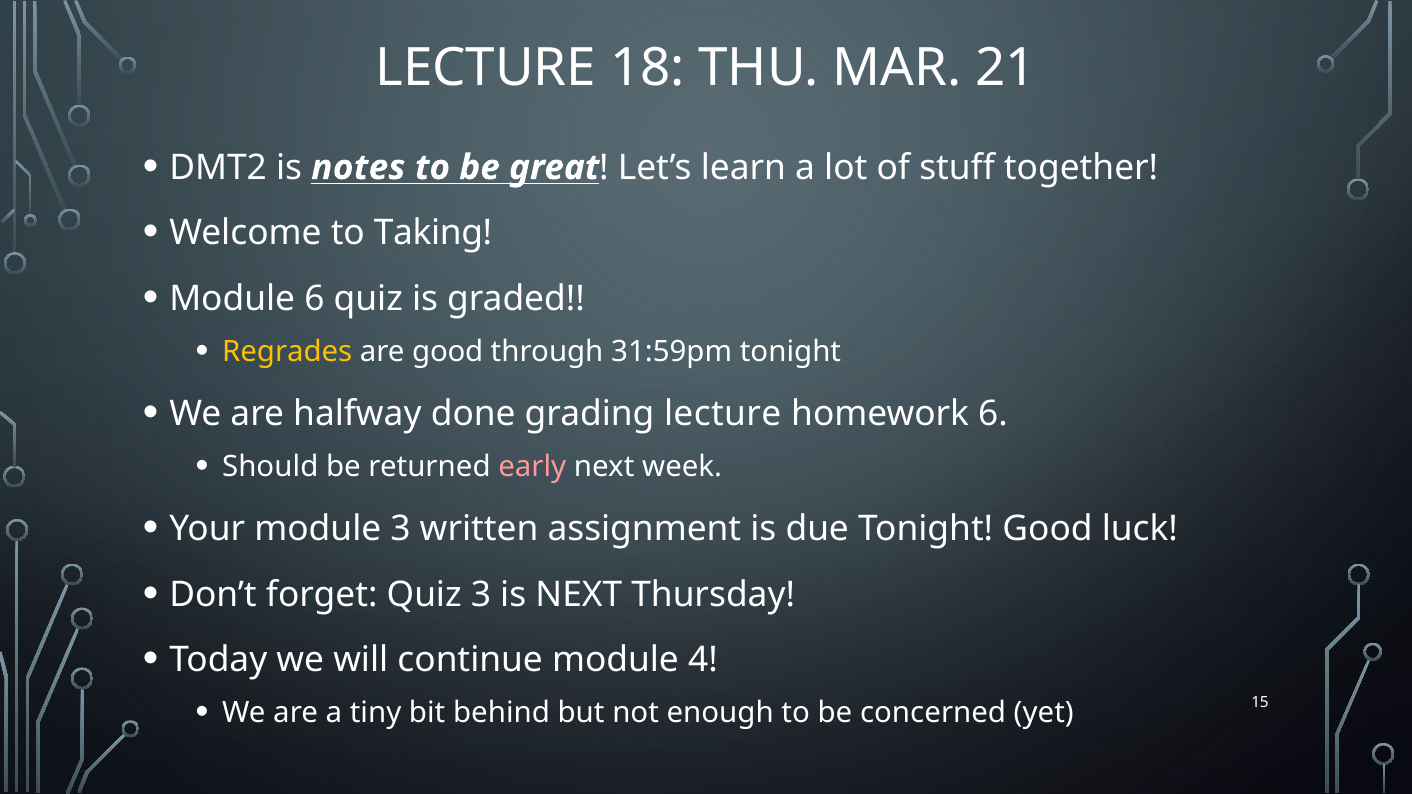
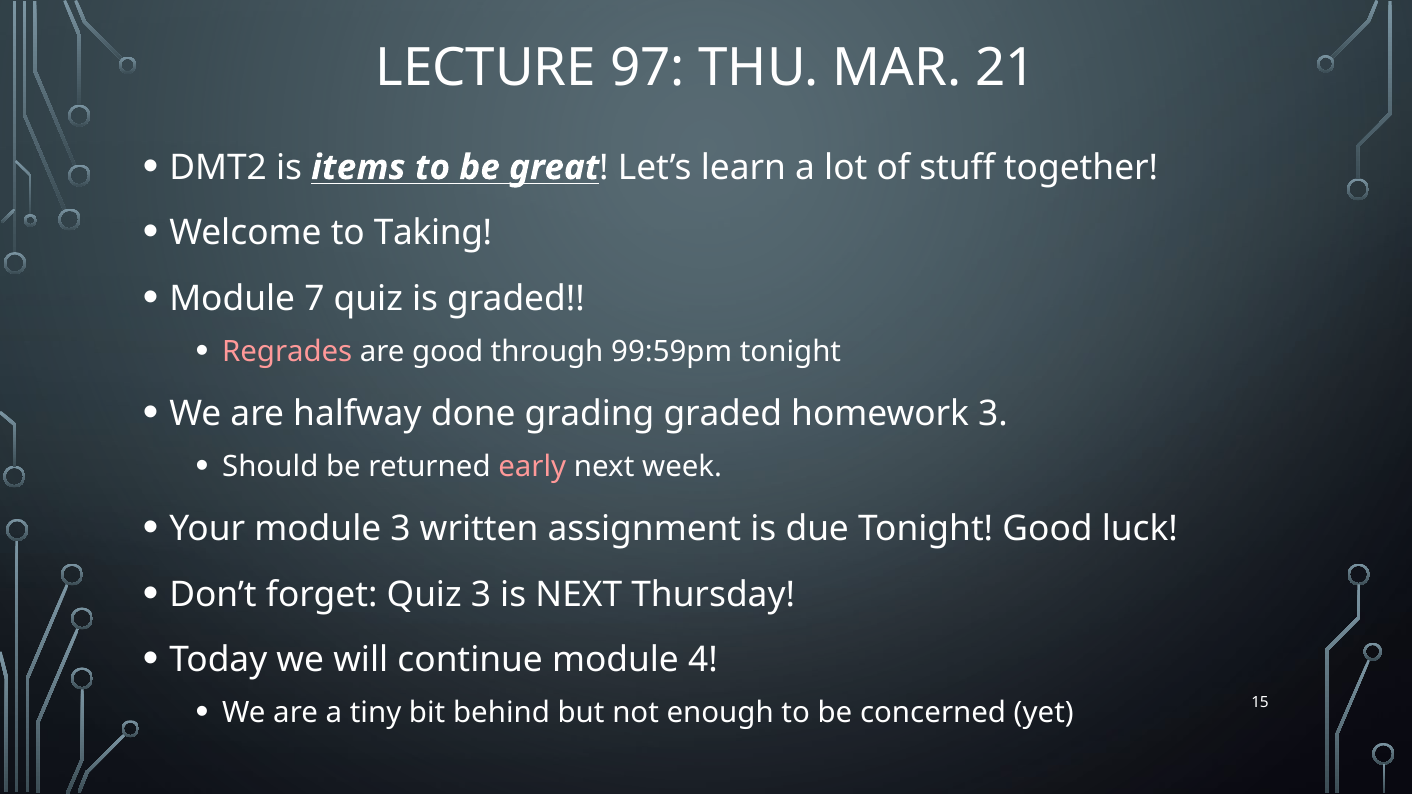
18: 18 -> 97
notes: notes -> items
Module 6: 6 -> 7
Regrades colour: yellow -> pink
31:59pm: 31:59pm -> 99:59pm
grading lecture: lecture -> graded
homework 6: 6 -> 3
